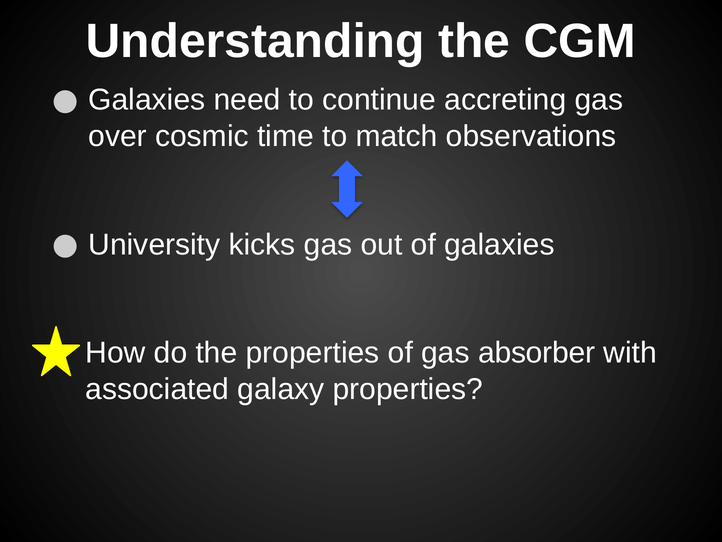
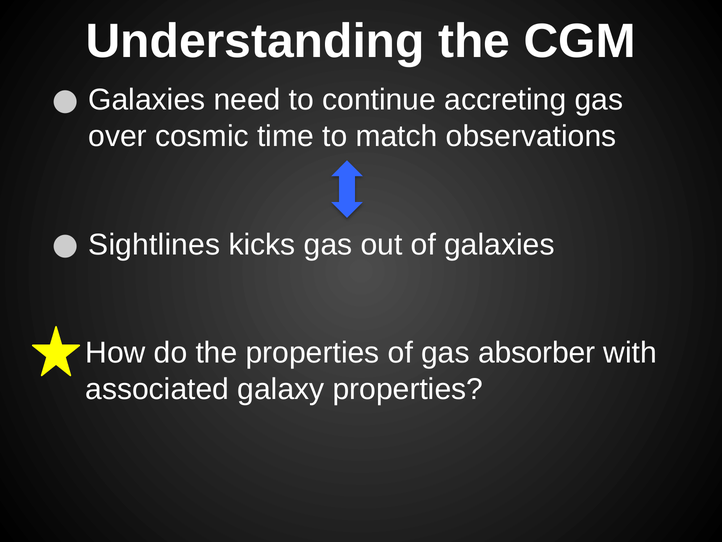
University: University -> Sightlines
